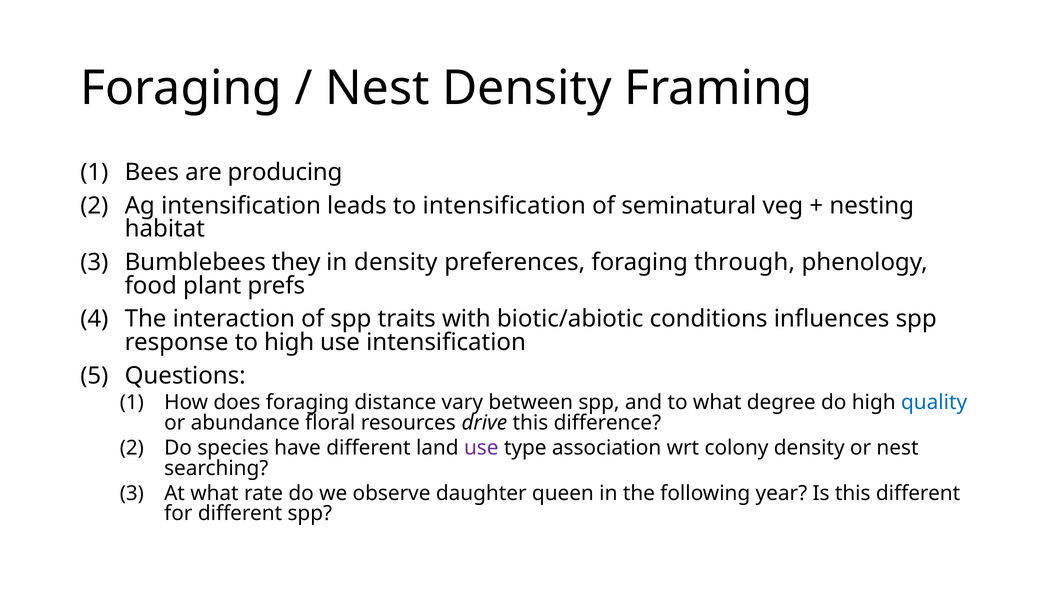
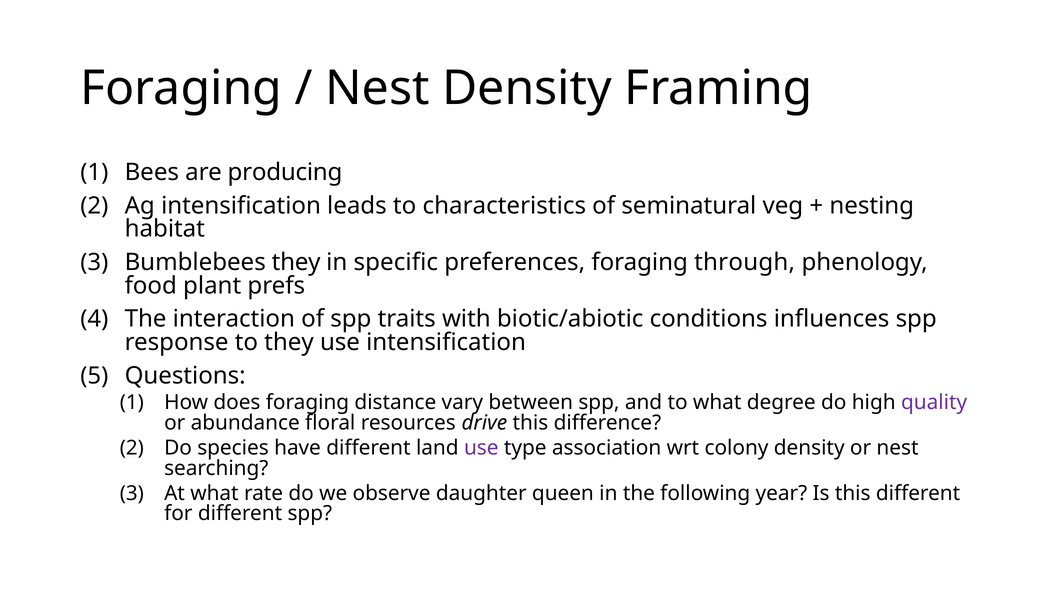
to intensification: intensification -> characteristics
in density: density -> specific
to high: high -> they
quality colour: blue -> purple
